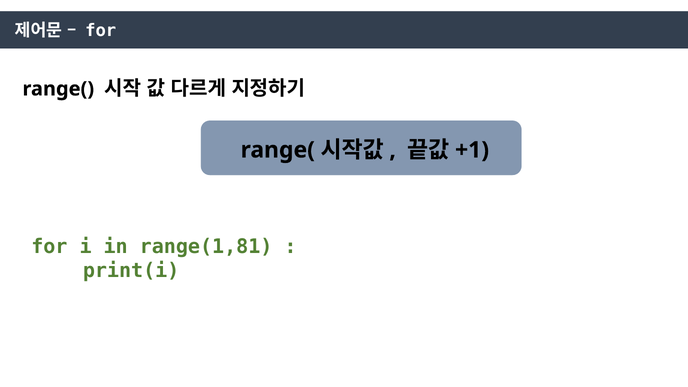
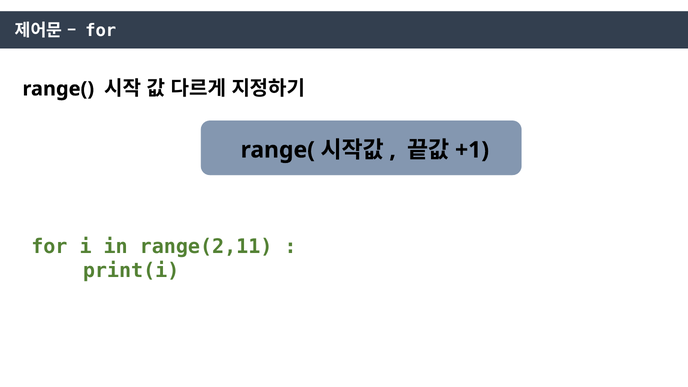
range(1,81: range(1,81 -> range(2,11
